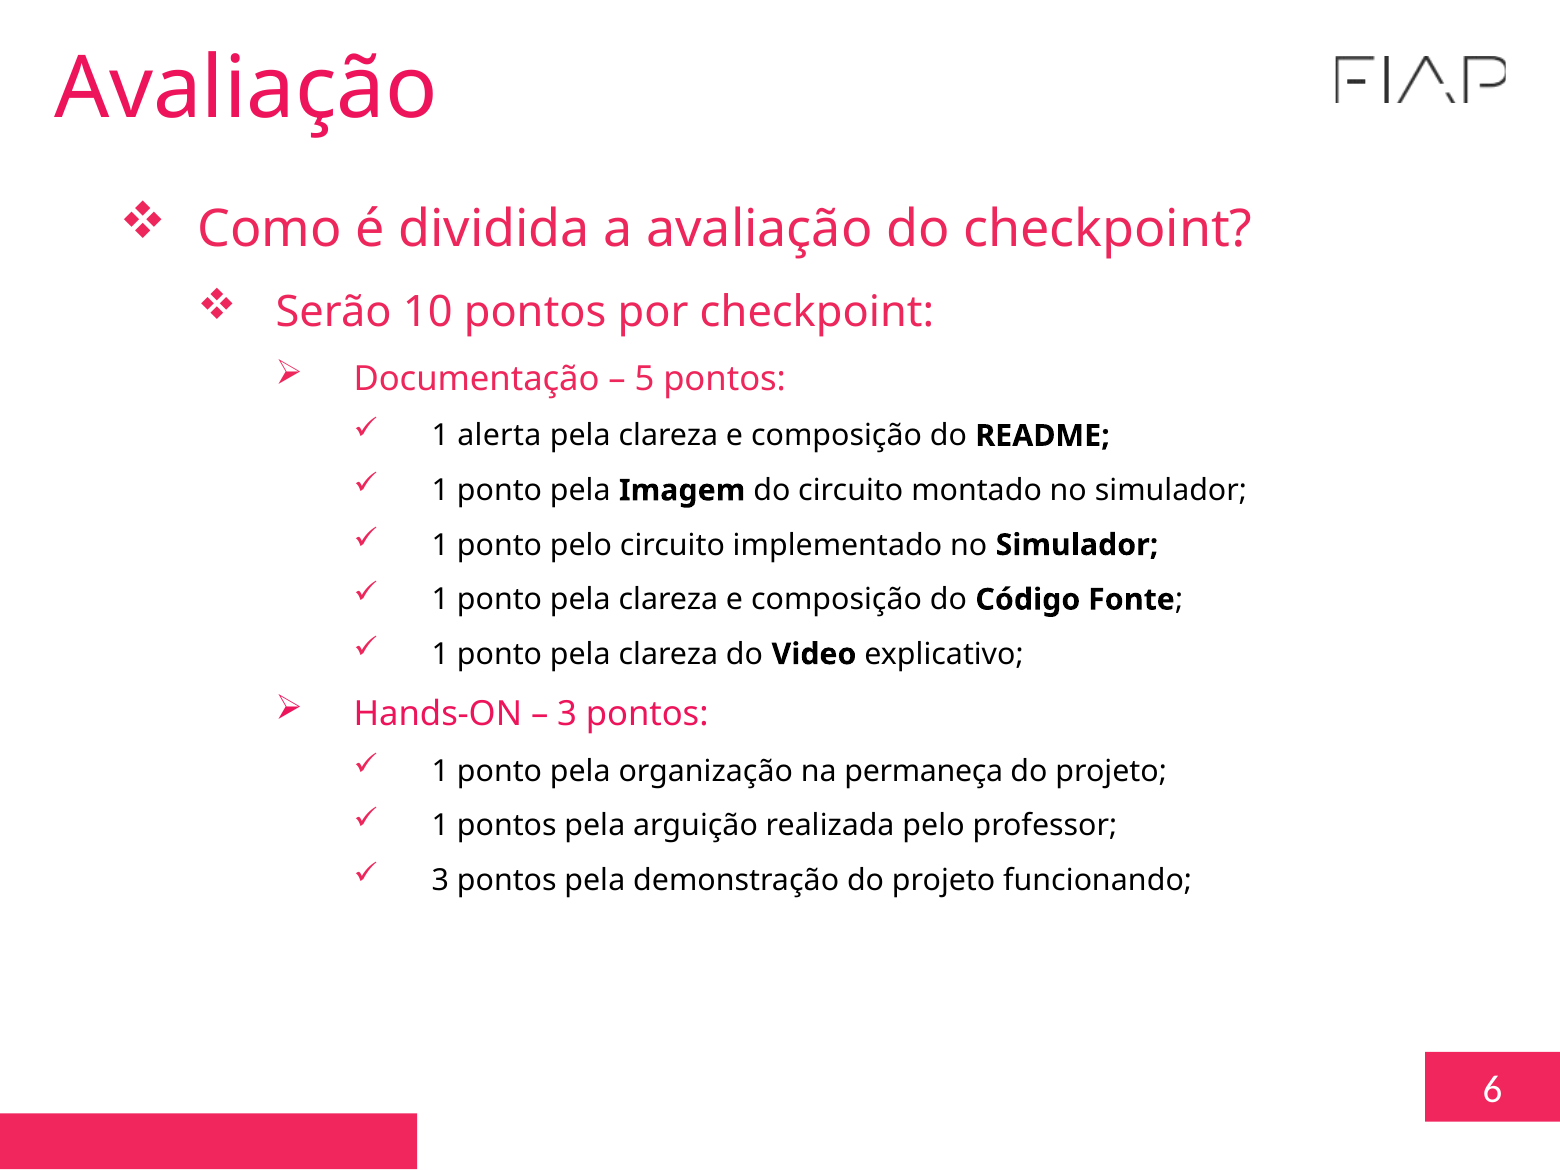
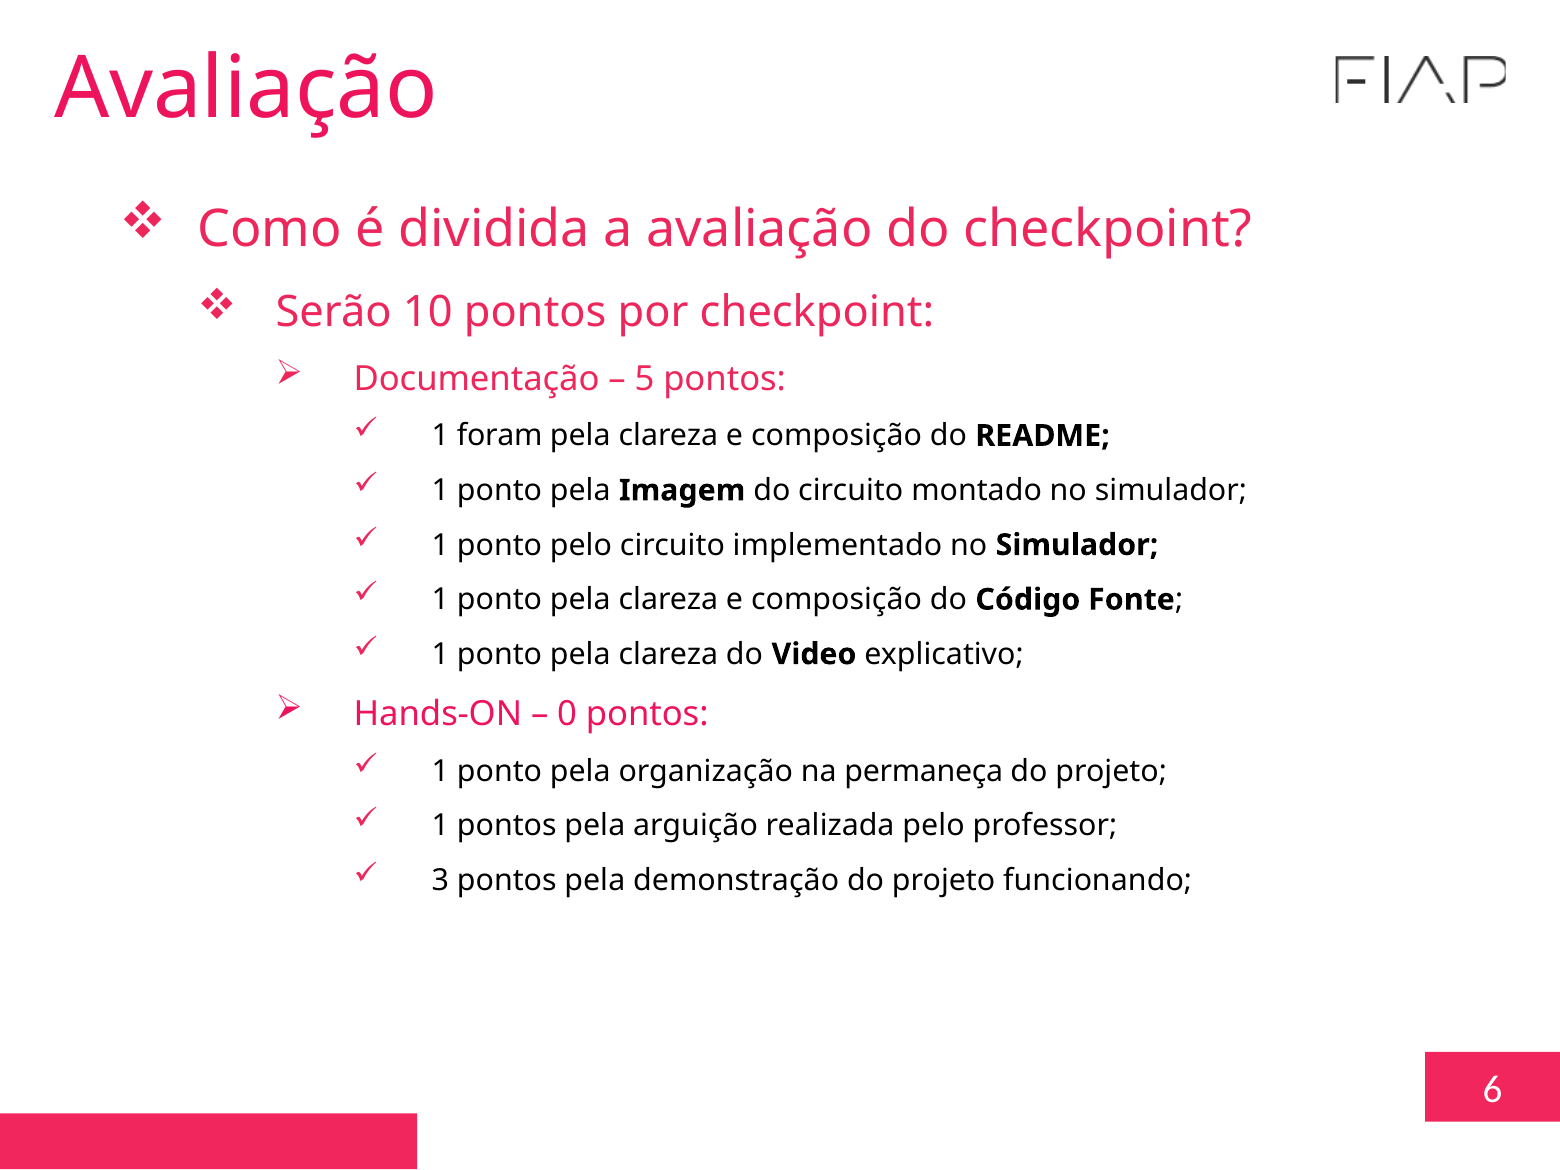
alerta: alerta -> foram
3 at (567, 714): 3 -> 0
